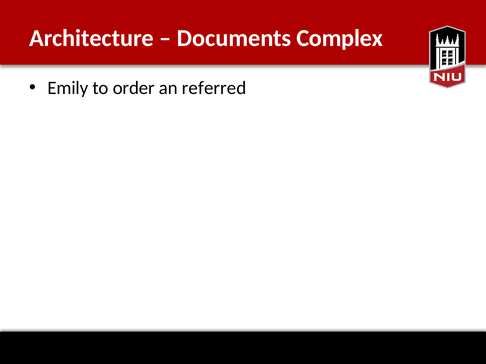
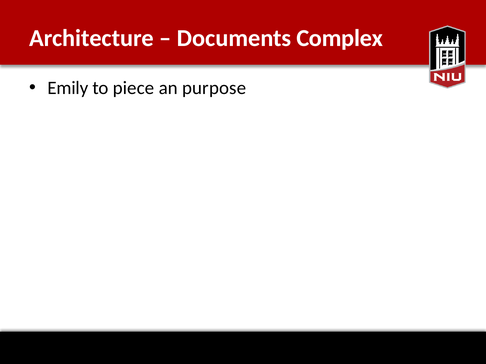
order: order -> piece
referred: referred -> purpose
